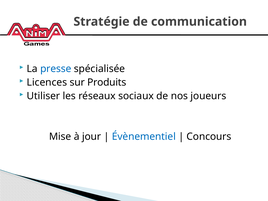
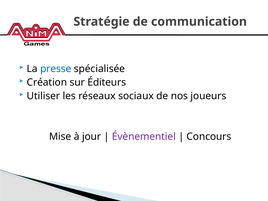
Licences: Licences -> Création
Produits: Produits -> Éditeurs
Évènementiel colour: blue -> purple
